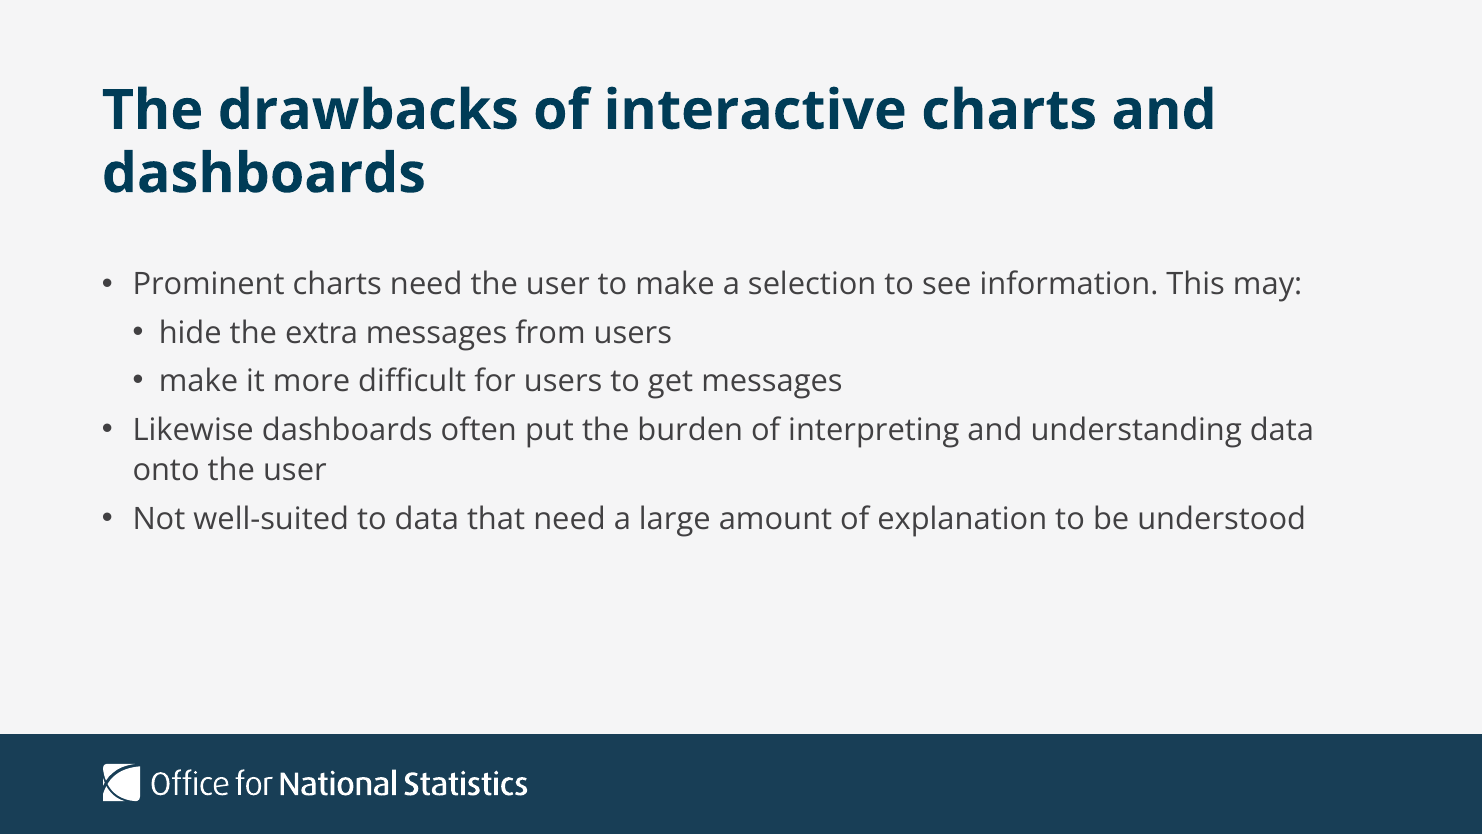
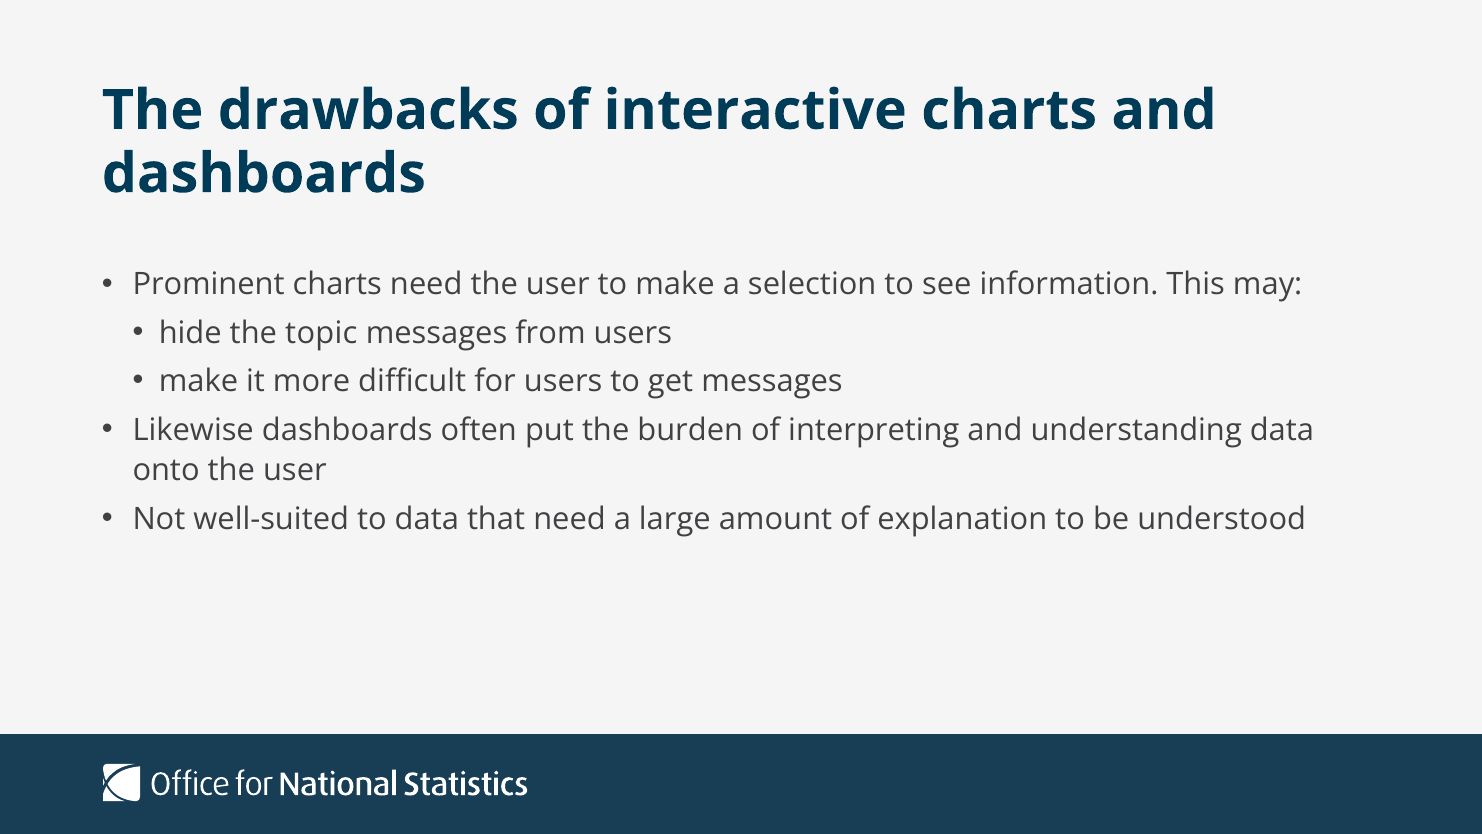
extra: extra -> topic
